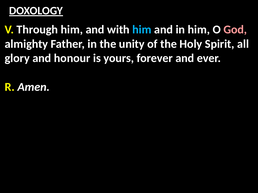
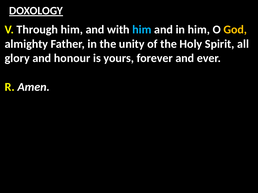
God colour: pink -> yellow
